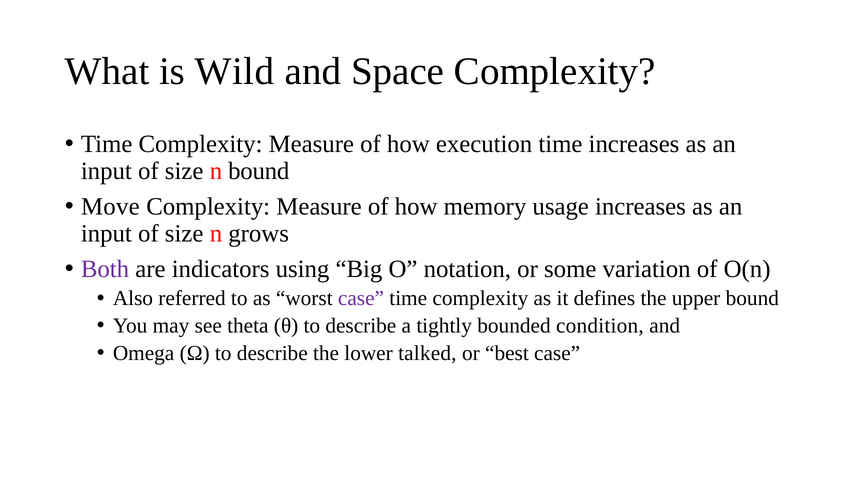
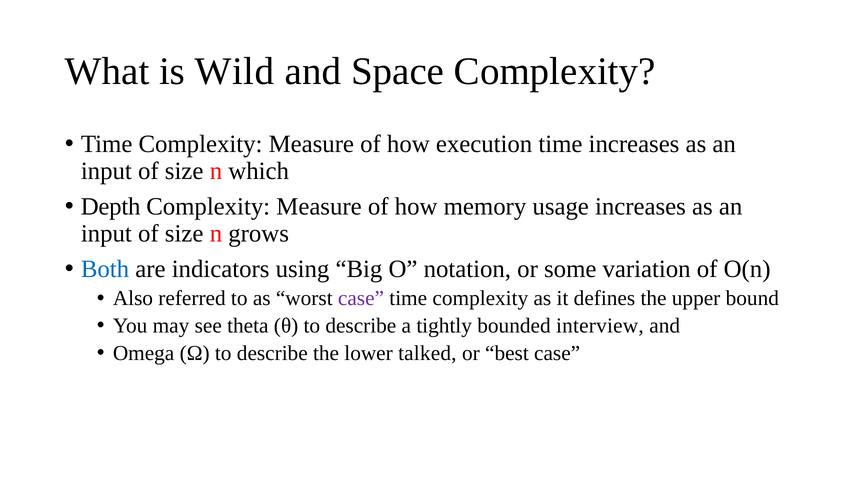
n bound: bound -> which
Move: Move -> Depth
Both colour: purple -> blue
condition: condition -> interview
